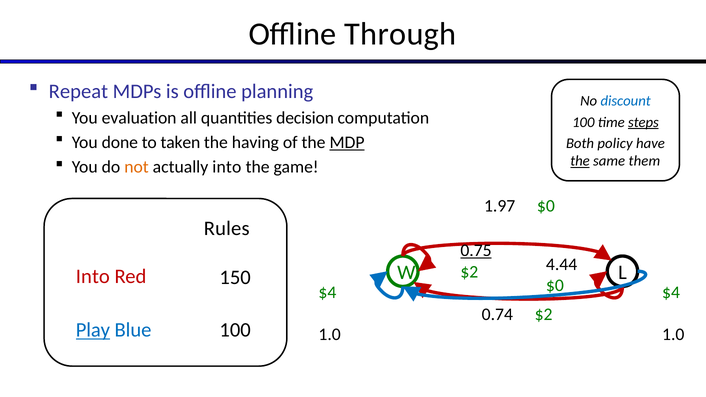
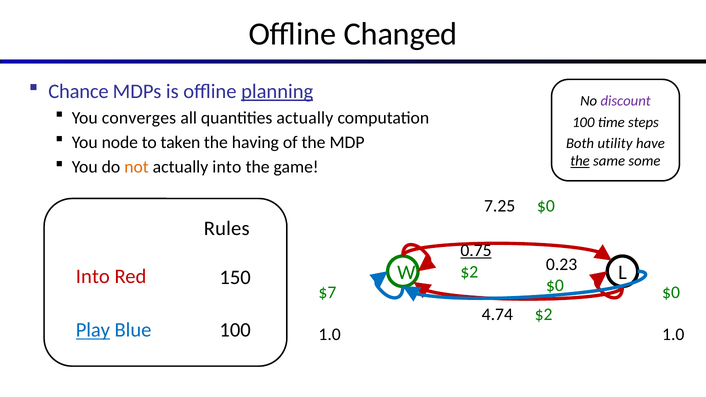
Through: Through -> Changed
Repeat: Repeat -> Chance
planning underline: none -> present
discount colour: blue -> purple
evaluation: evaluation -> converges
quantities decision: decision -> actually
steps underline: present -> none
done: done -> node
MDP underline: present -> none
policy: policy -> utility
them: them -> some
1.97: 1.97 -> 7.25
4.44: 4.44 -> 0.23
$4 at (327, 292): $4 -> $7
$4 at (671, 292): $4 -> $0
0.74: 0.74 -> 4.74
